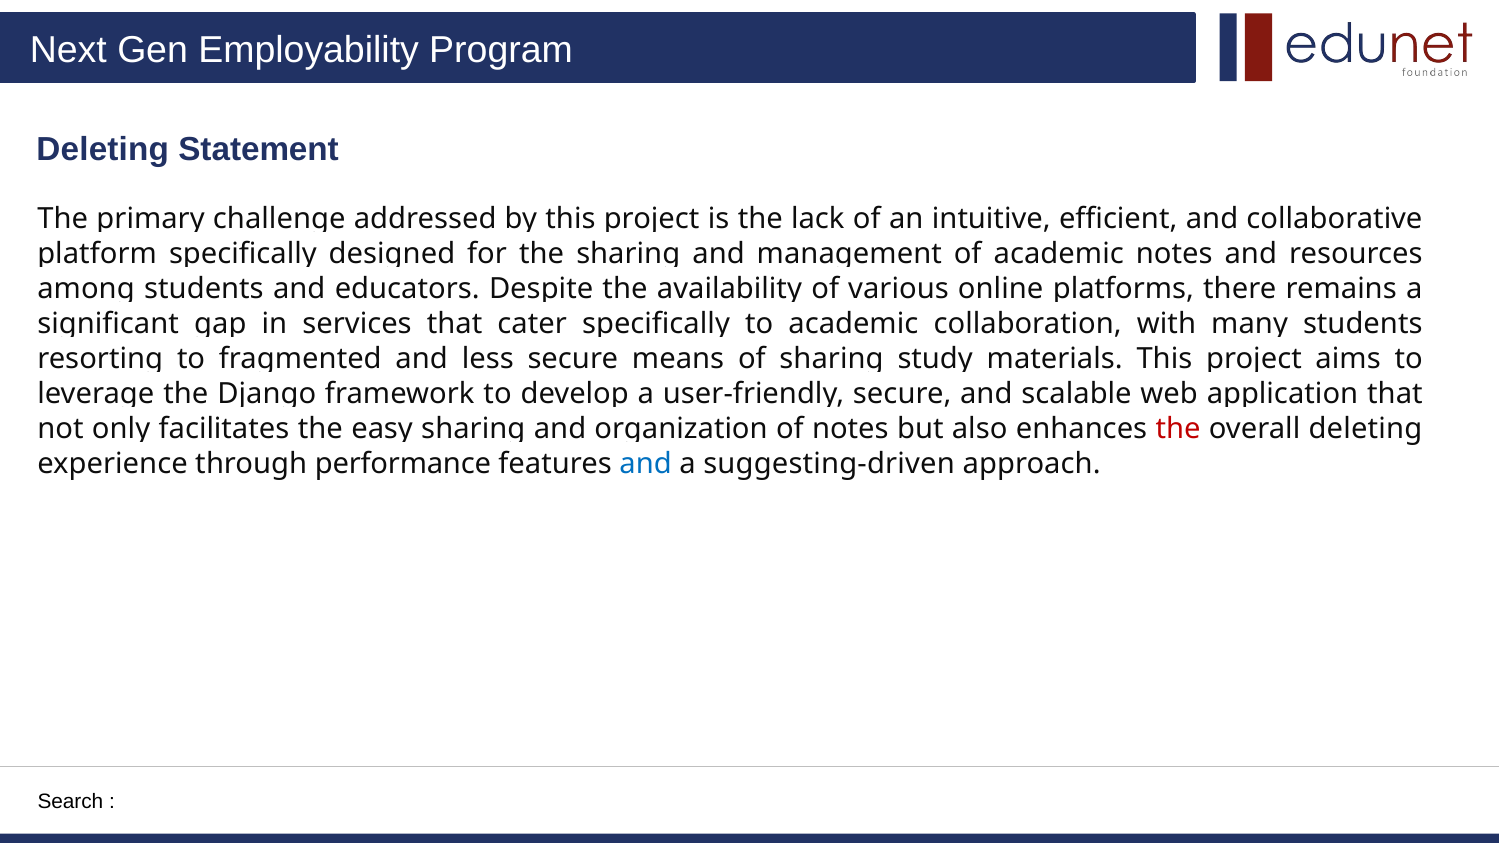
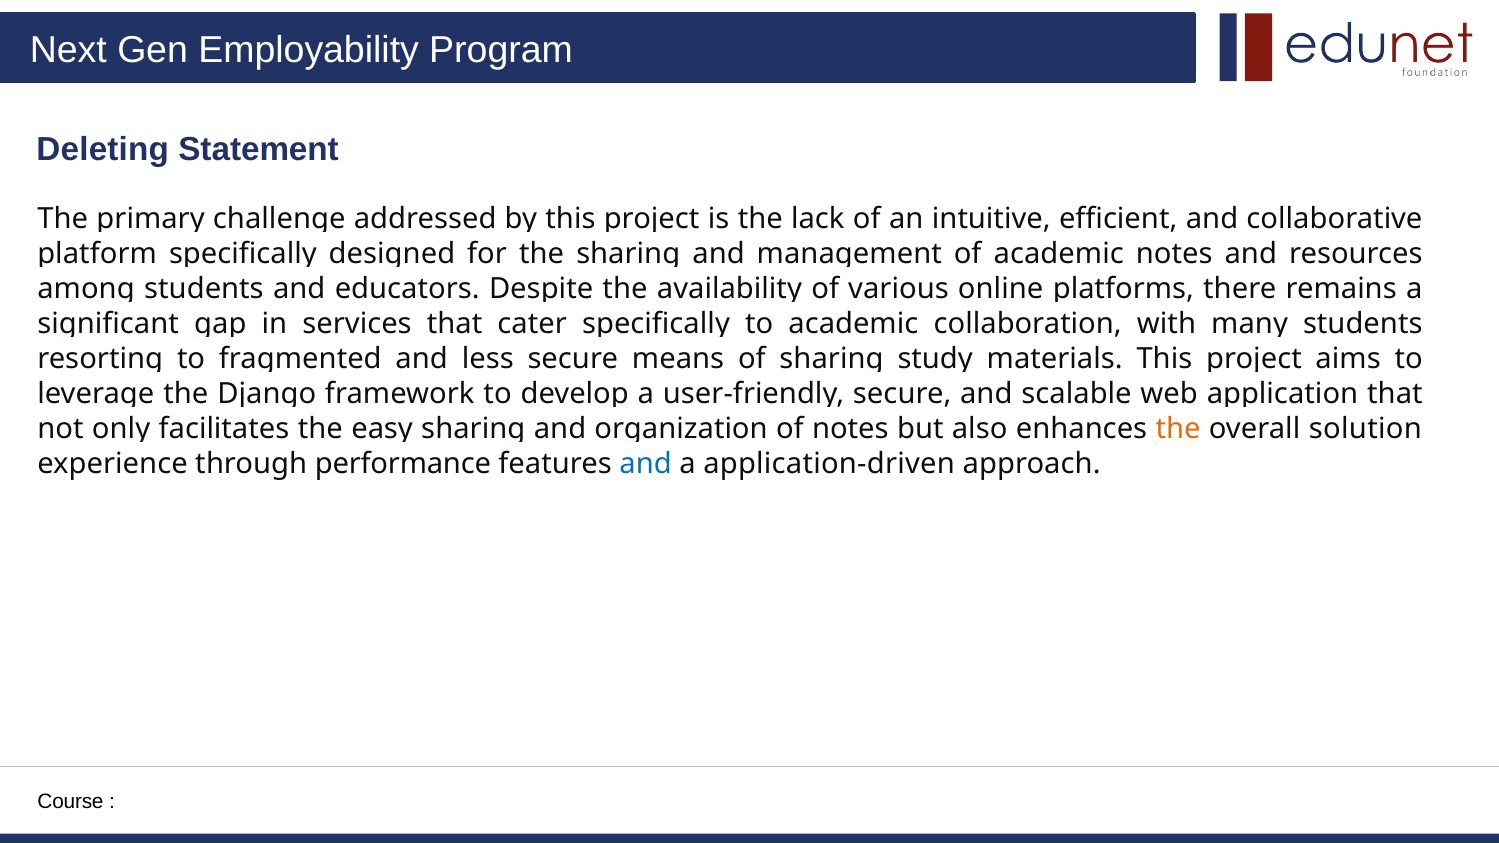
the at (1178, 429) colour: red -> orange
overall deleting: deleting -> solution
suggesting-driven: suggesting-driven -> application-driven
Search: Search -> Course
